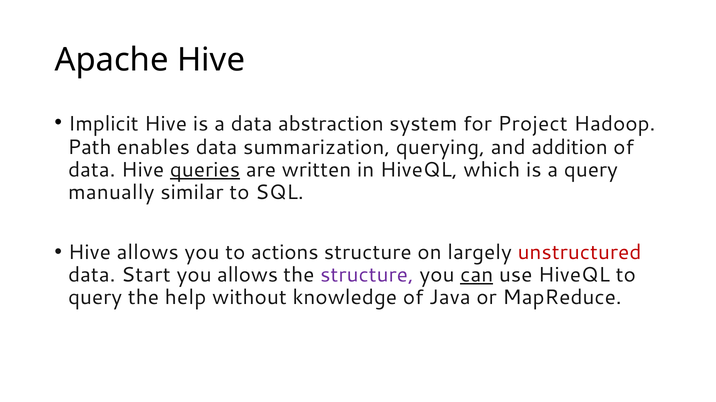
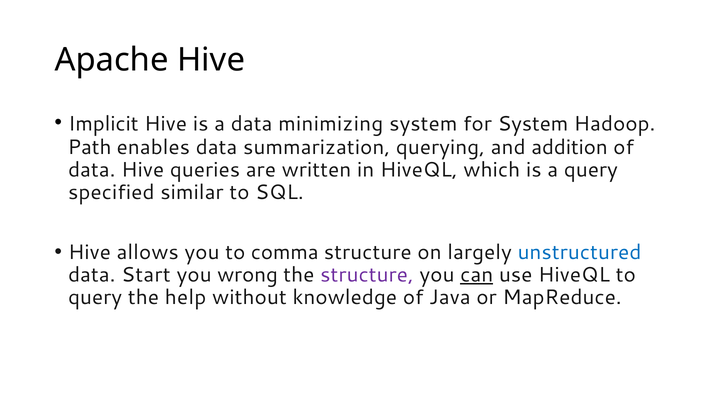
abstraction: abstraction -> minimizing
for Project: Project -> System
queries underline: present -> none
manually: manually -> specified
actions: actions -> comma
unstructured colour: red -> blue
you allows: allows -> wrong
